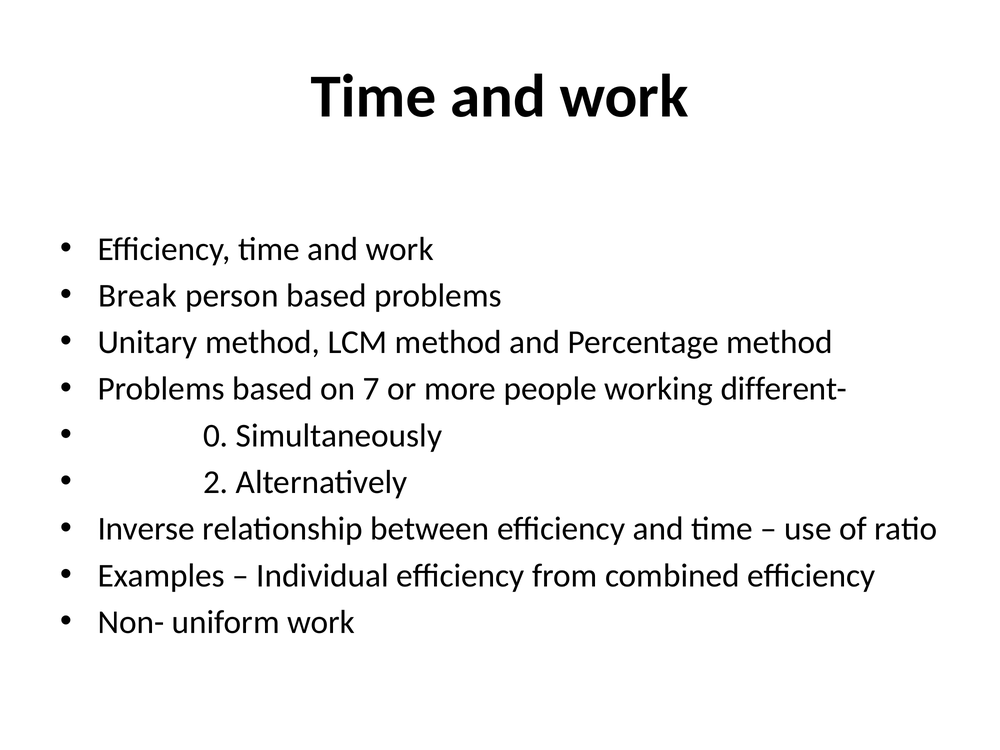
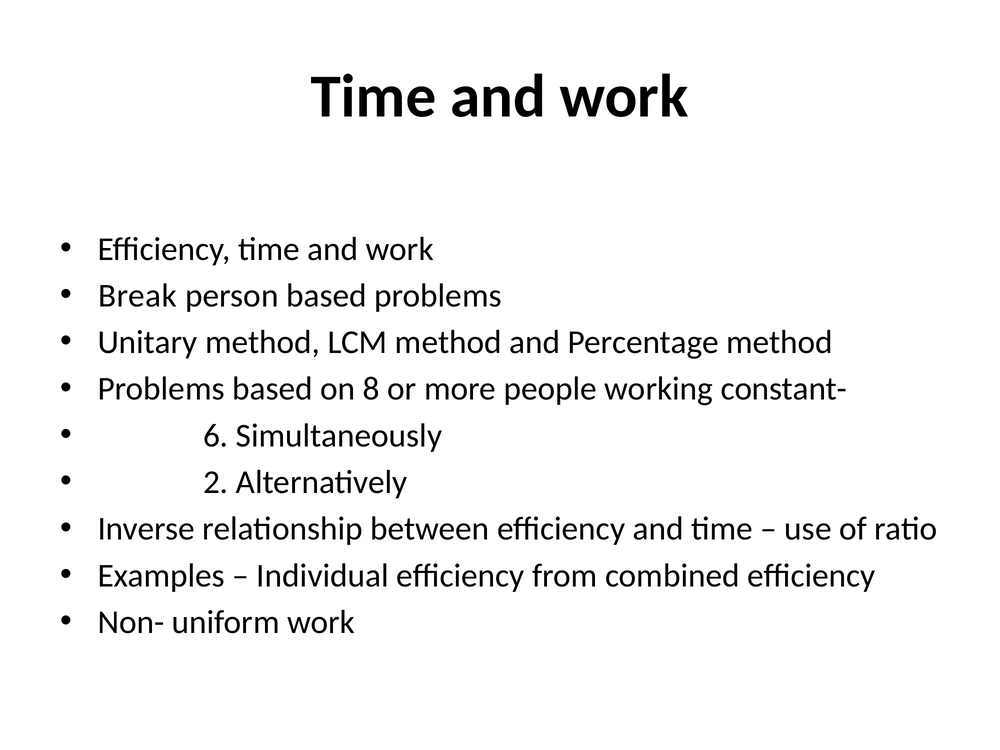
7: 7 -> 8
different-: different- -> constant-
0: 0 -> 6
